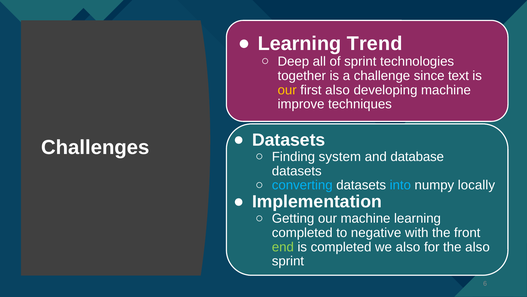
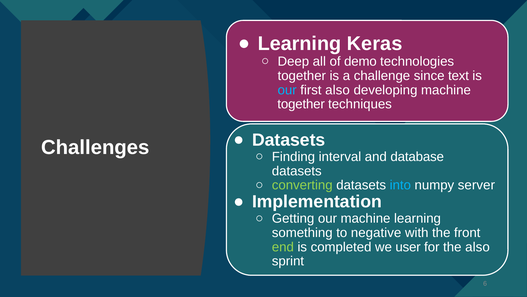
Trend: Trend -> Keras
of sprint: sprint -> demo
our at (287, 90) colour: yellow -> light blue
improve at (301, 104): improve -> together
system: system -> interval
converting colour: light blue -> light green
locally: locally -> server
completed at (302, 232): completed -> something
we also: also -> user
